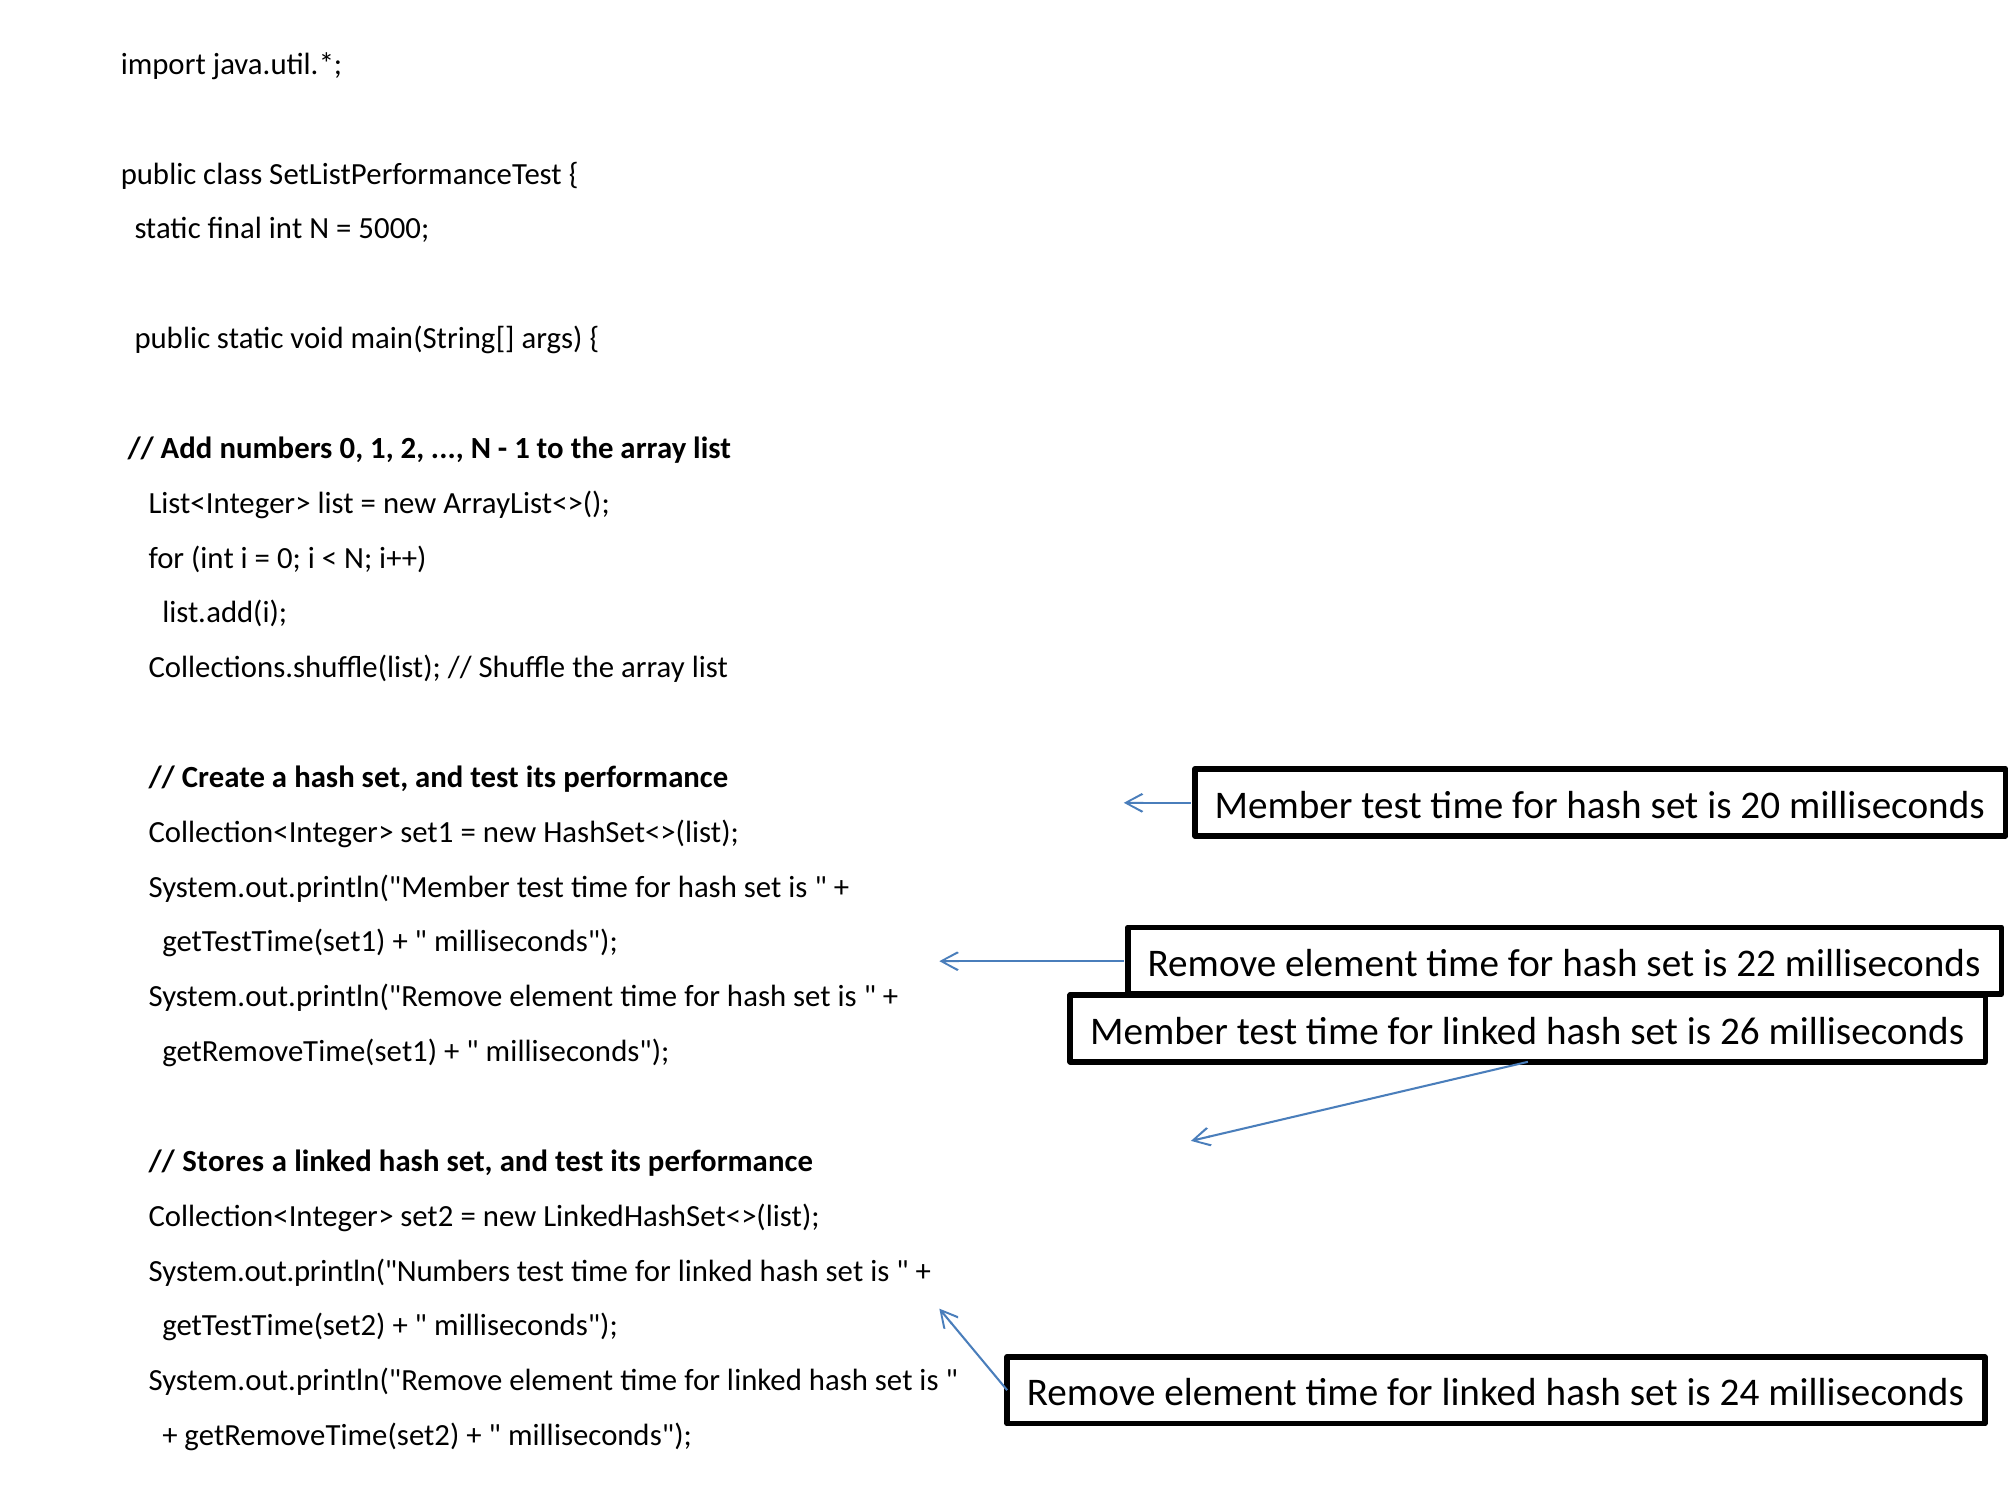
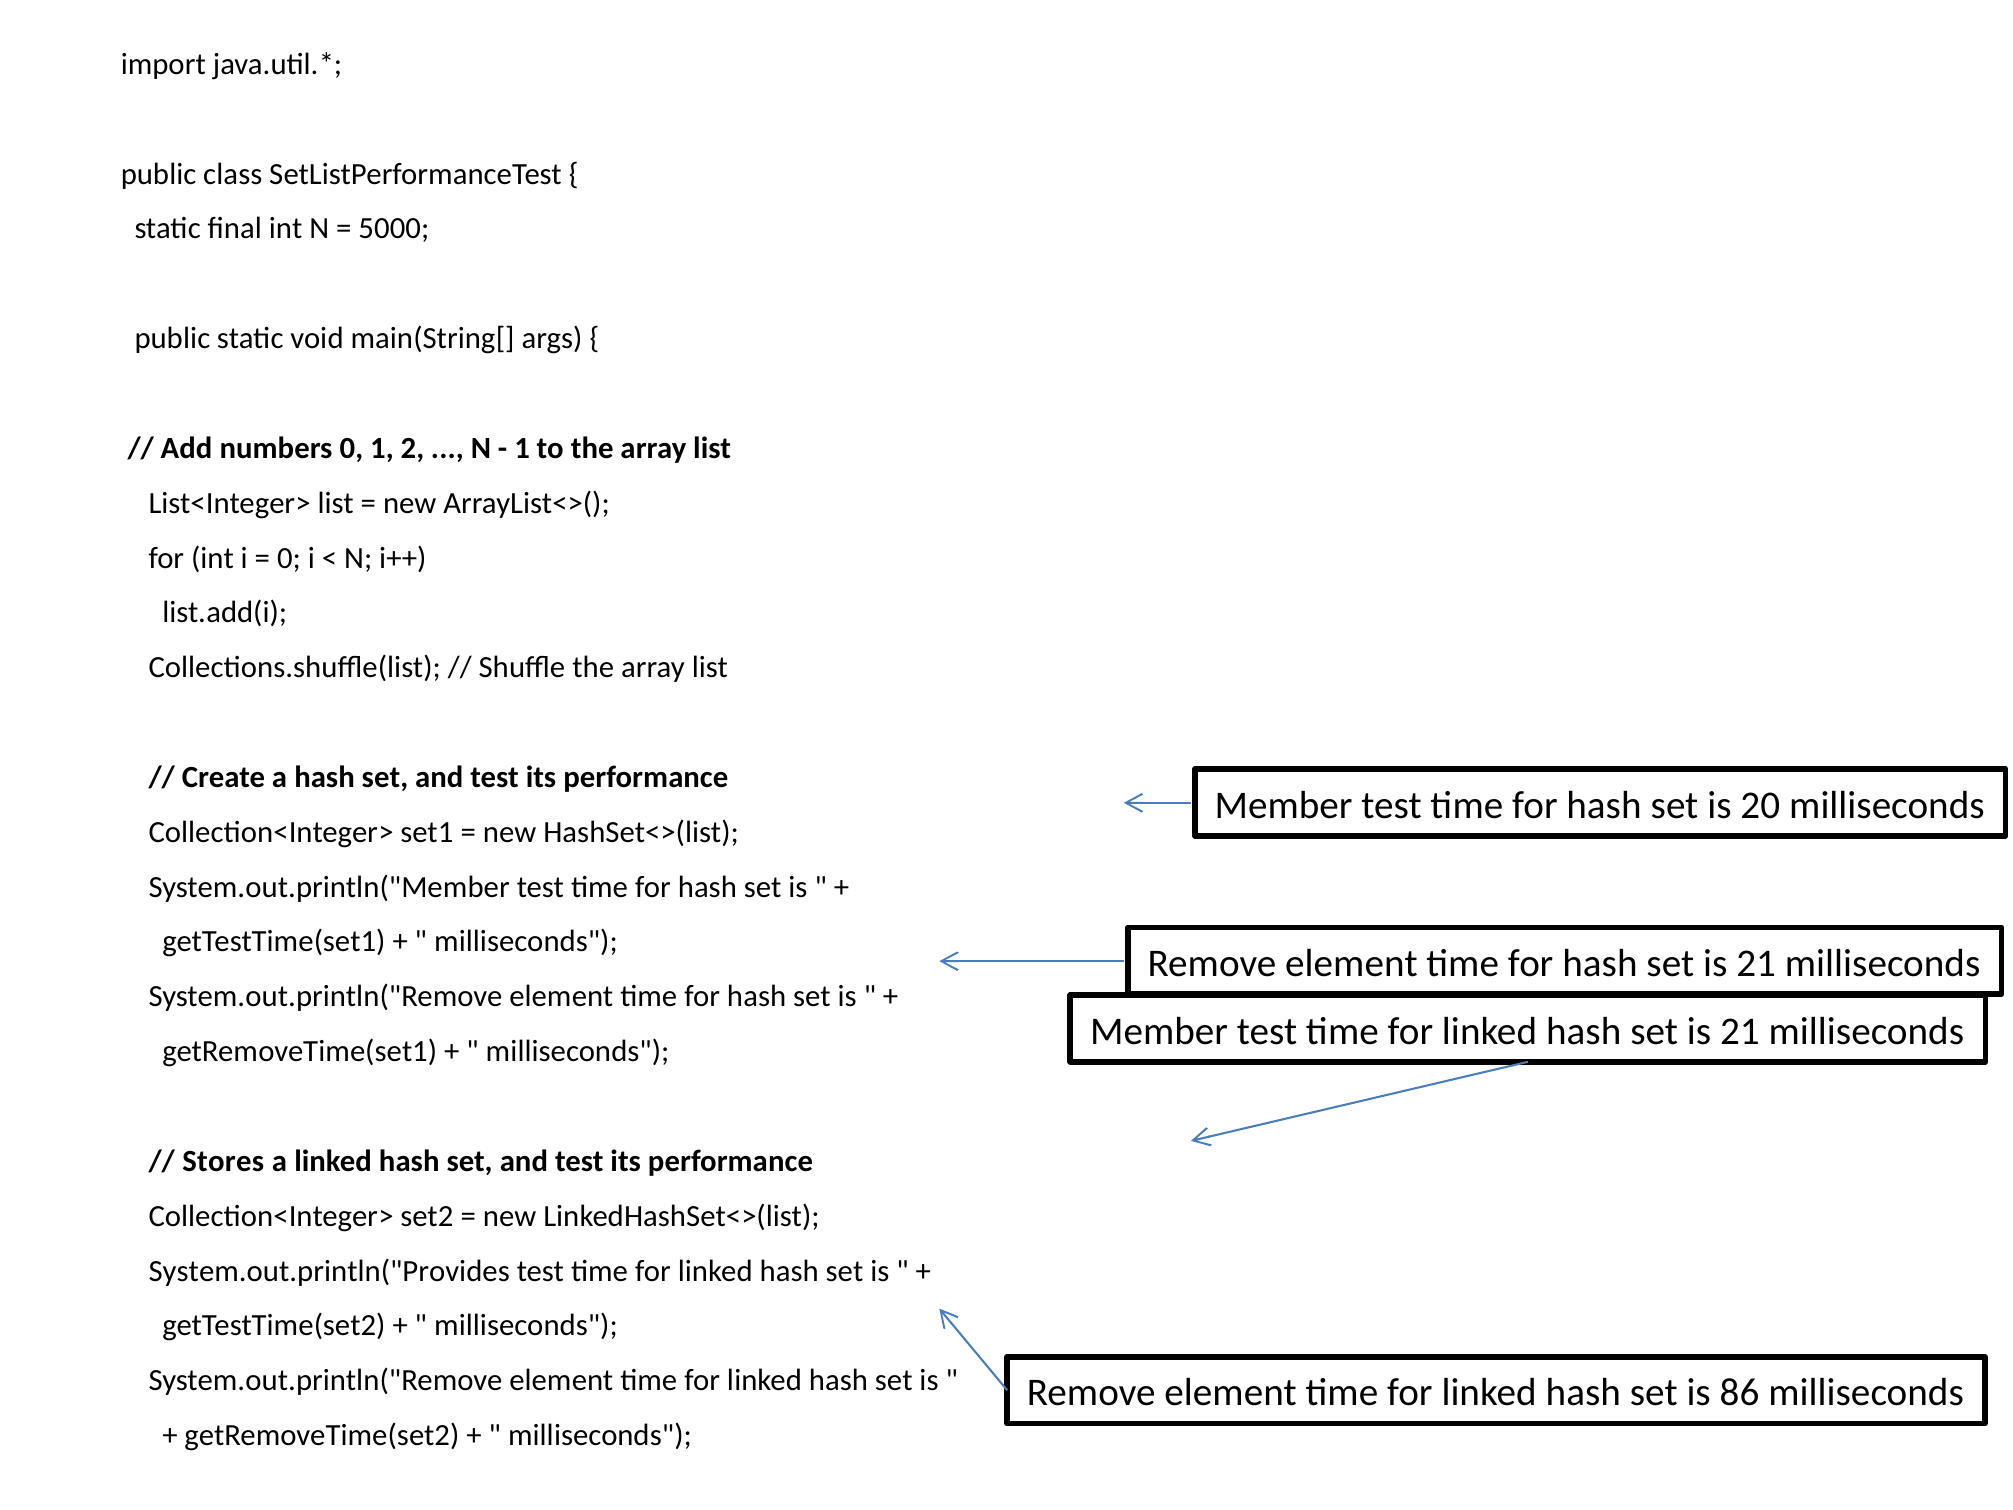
22 at (1756, 963): 22 -> 21
26 at (1740, 1031): 26 -> 21
System.out.println("Numbers: System.out.println("Numbers -> System.out.println("Provides
24: 24 -> 86
